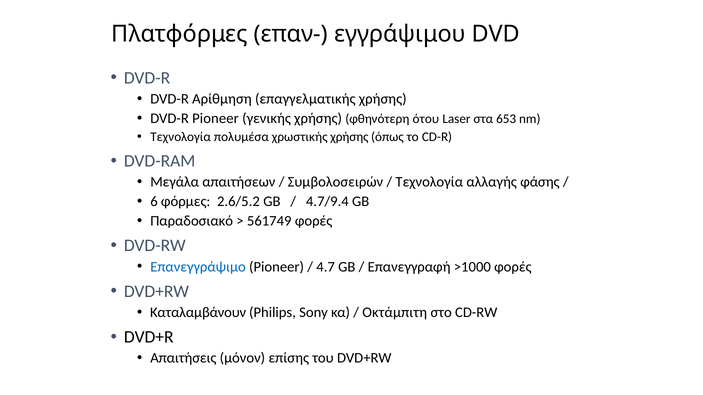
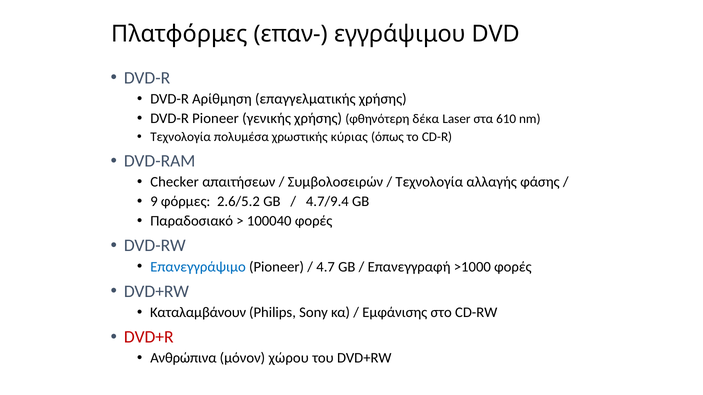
ότου: ότου -> δέκα
653: 653 -> 610
χρωστικής χρήσης: χρήσης -> κύριας
Μεγάλα: Μεγάλα -> Checker
6: 6 -> 9
561749: 561749 -> 100040
Οκτάμπιτη: Οκτάμπιτη -> Εμφάνισης
DVD+R colour: black -> red
Απαιτήσεις: Απαιτήσεις -> Ανθρώπινα
επίσης: επίσης -> χώρου
